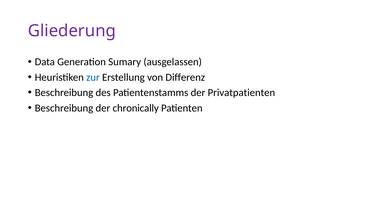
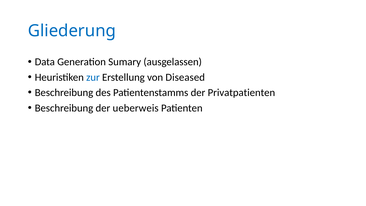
Gliederung colour: purple -> blue
Differenz: Differenz -> Diseased
chronically: chronically -> ueberweis
